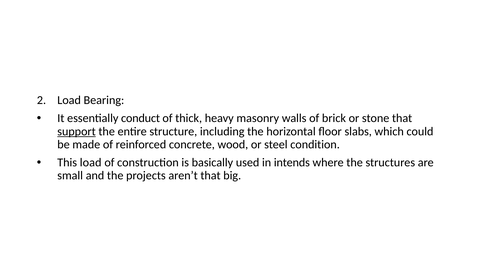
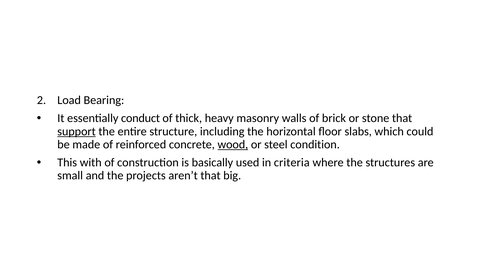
wood underline: none -> present
This load: load -> with
intends: intends -> criteria
